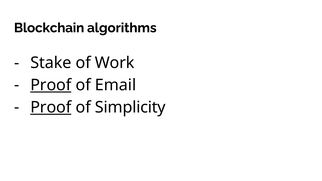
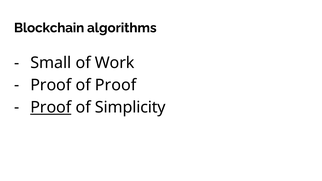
Stake: Stake -> Small
Proof at (51, 85) underline: present -> none
of Email: Email -> Proof
